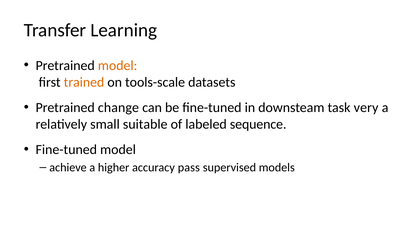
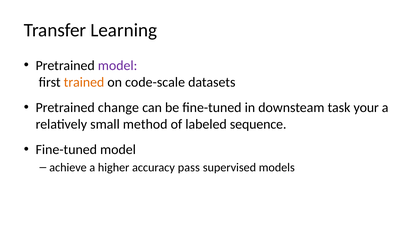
model at (118, 65) colour: orange -> purple
tools-scale: tools-scale -> code-scale
very: very -> your
suitable: suitable -> method
